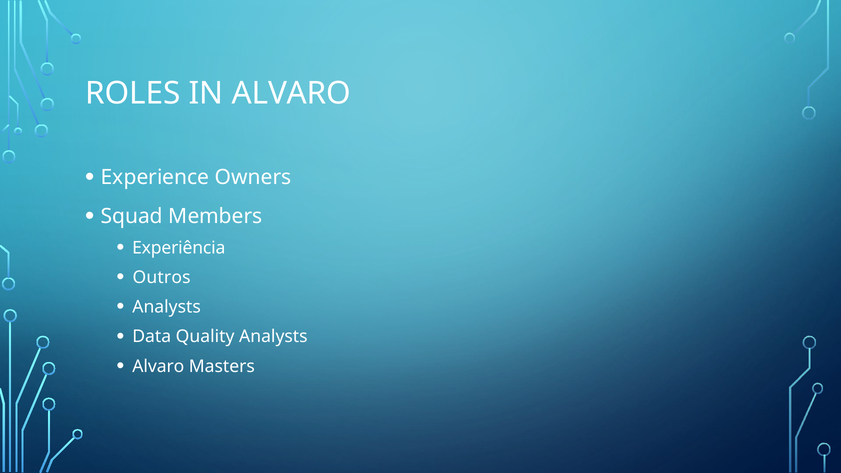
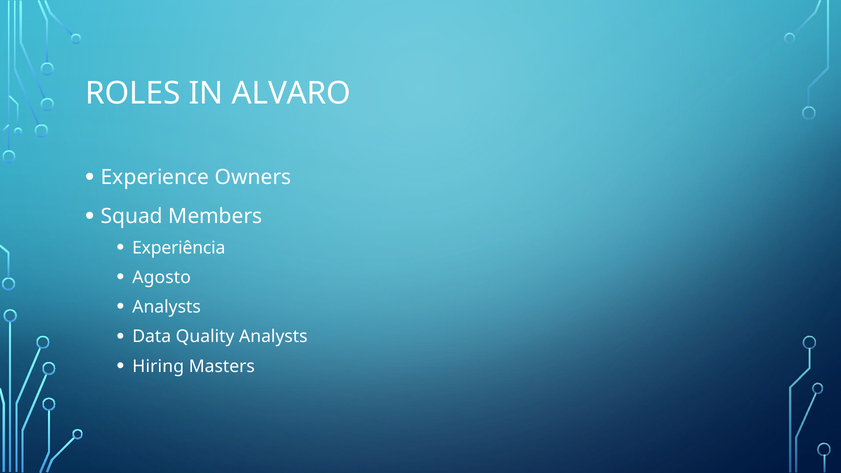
Outros: Outros -> Agosto
Alvaro at (158, 366): Alvaro -> Hiring
